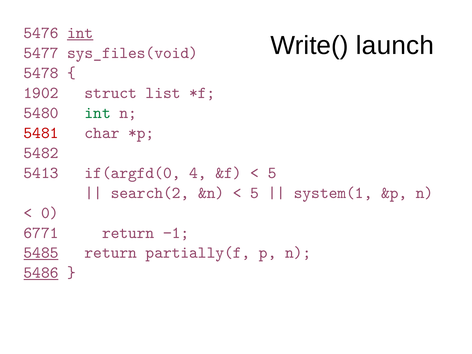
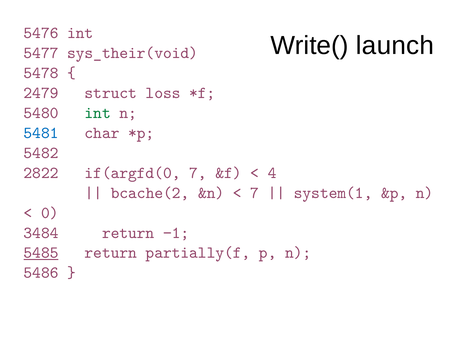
int at (80, 33) underline: present -> none
sys_files(void: sys_files(void -> sys_their(void
1902: 1902 -> 2479
list: list -> loss
5481 colour: red -> blue
5413: 5413 -> 2822
if(argfd(0 4: 4 -> 7
5 at (272, 173): 5 -> 4
search(2: search(2 -> bcache(2
5 at (255, 192): 5 -> 7
6771: 6771 -> 3484
5486 underline: present -> none
